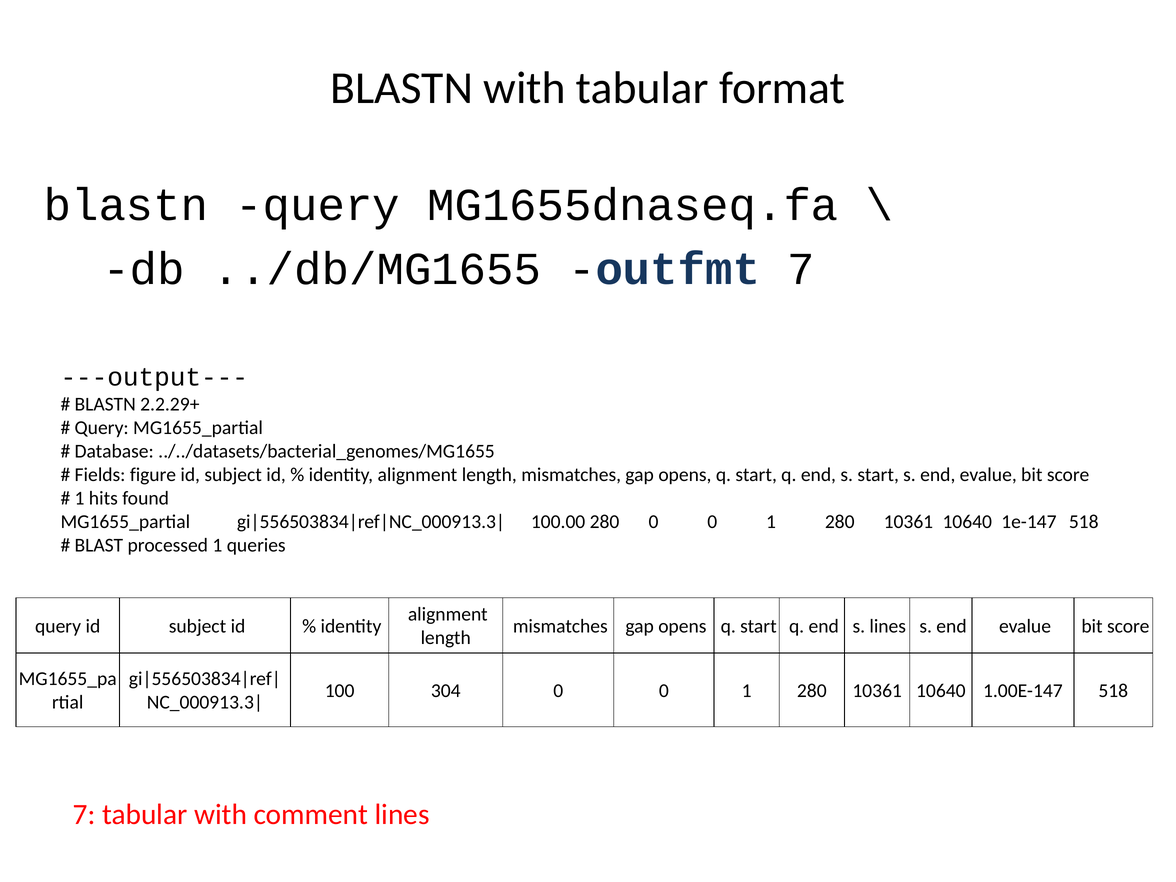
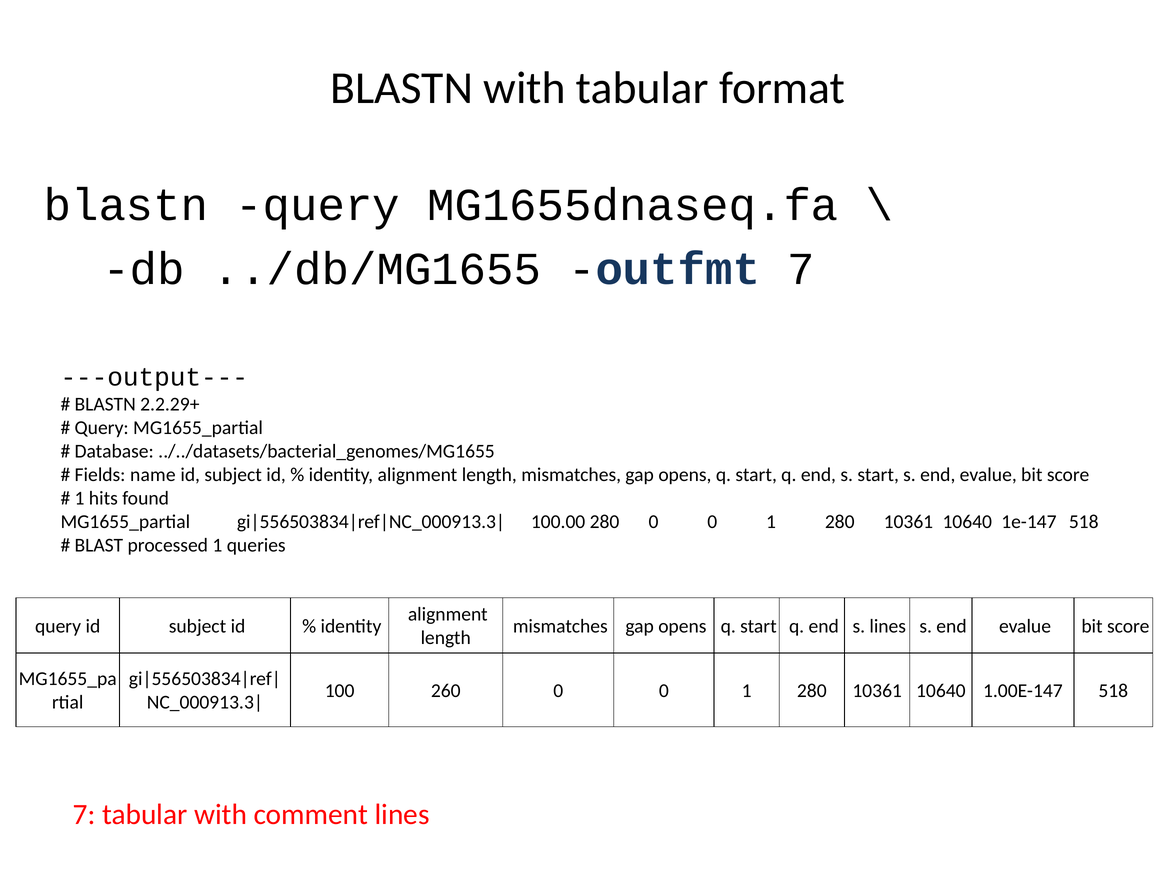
figure: figure -> name
304: 304 -> 260
